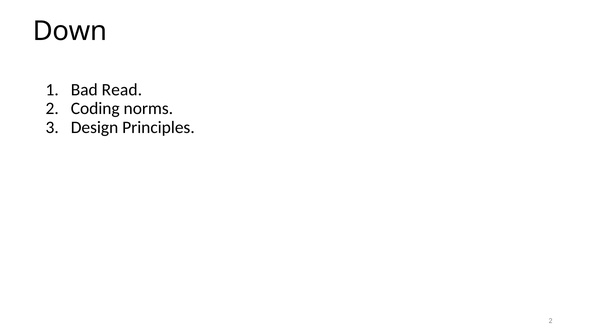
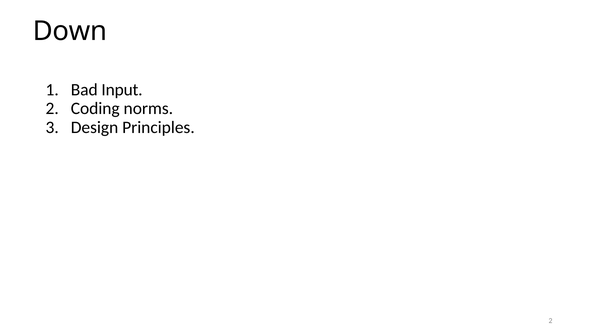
Read: Read -> Input
